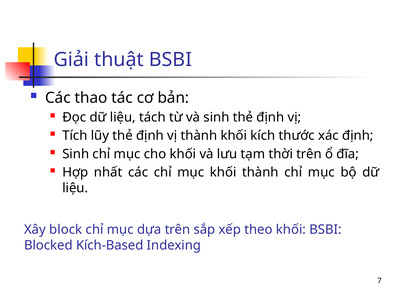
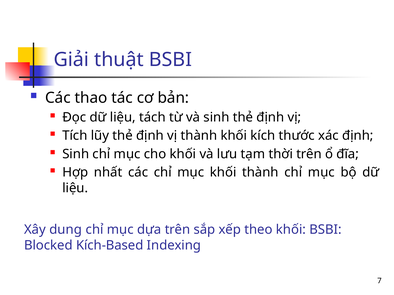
block: block -> dụng
